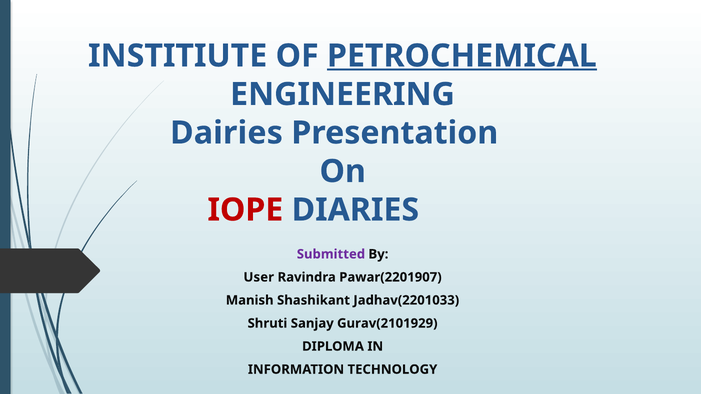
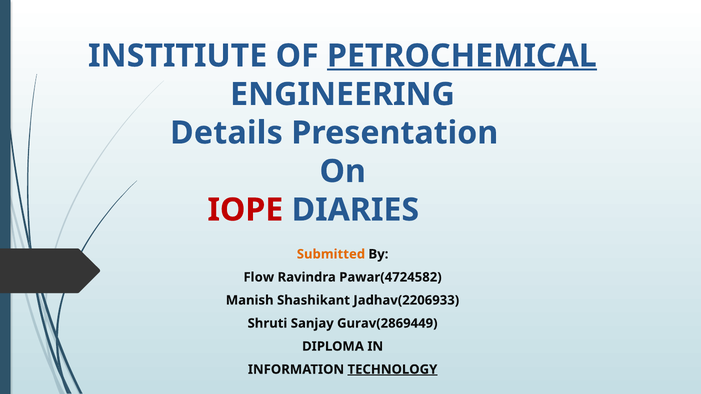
Dairies: Dairies -> Details
Submitted colour: purple -> orange
User: User -> Flow
Pawar(2201907: Pawar(2201907 -> Pawar(4724582
Jadhav(2201033: Jadhav(2201033 -> Jadhav(2206933
Gurav(2101929: Gurav(2101929 -> Gurav(2869449
TECHNOLOGY underline: none -> present
